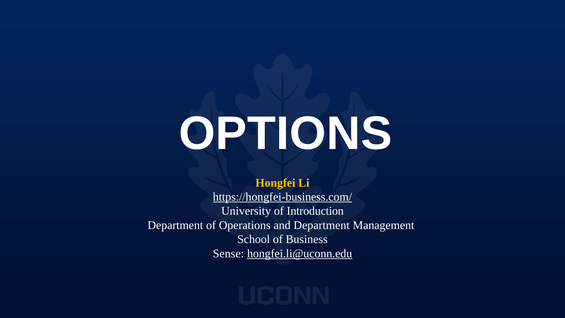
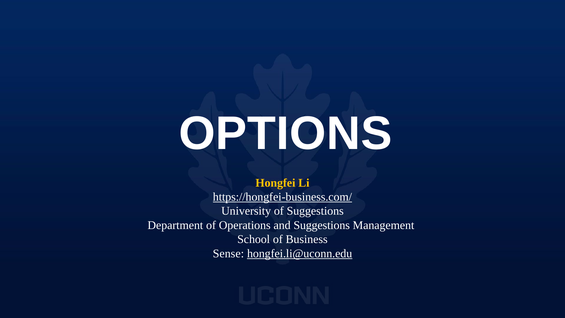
of Introduction: Introduction -> Suggestions
and Department: Department -> Suggestions
